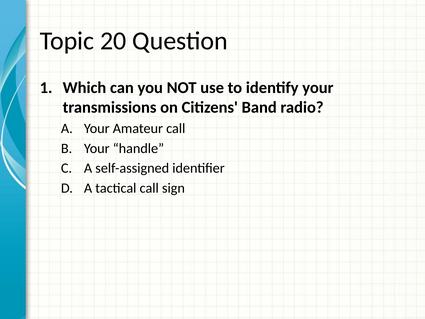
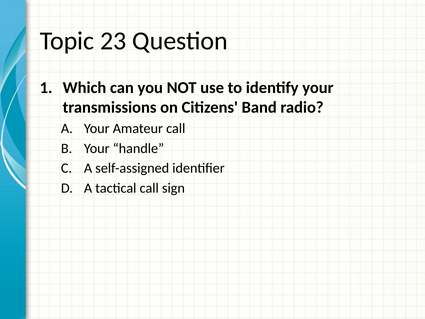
20: 20 -> 23
